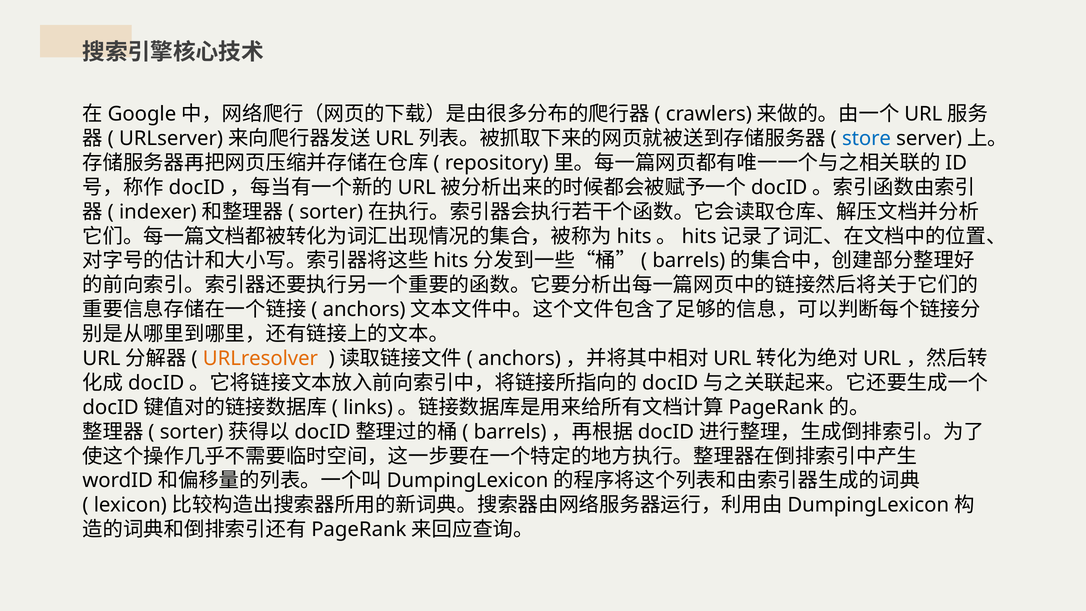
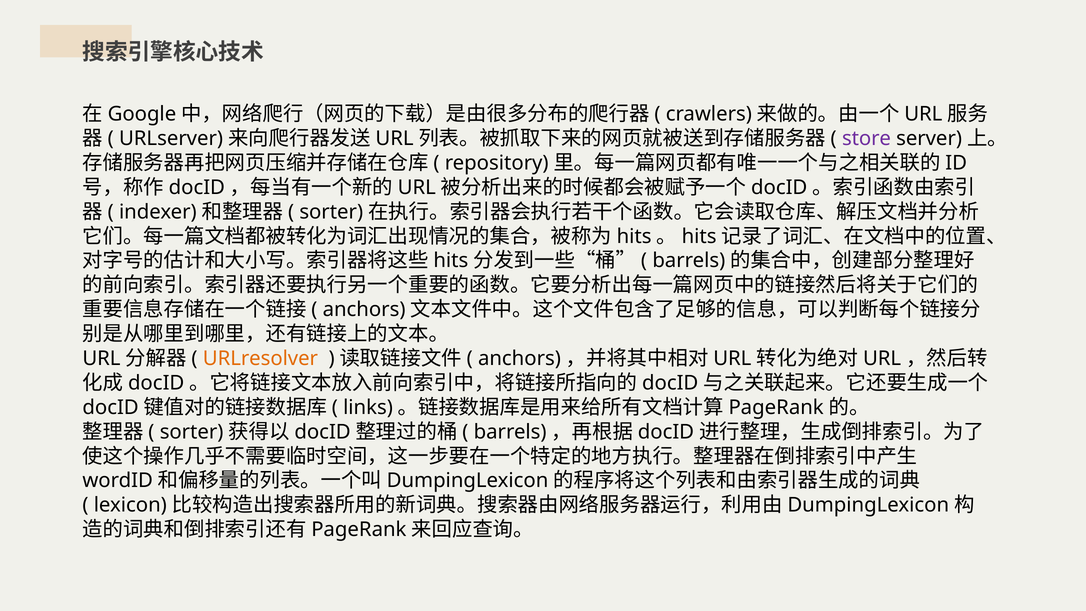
store colour: blue -> purple
